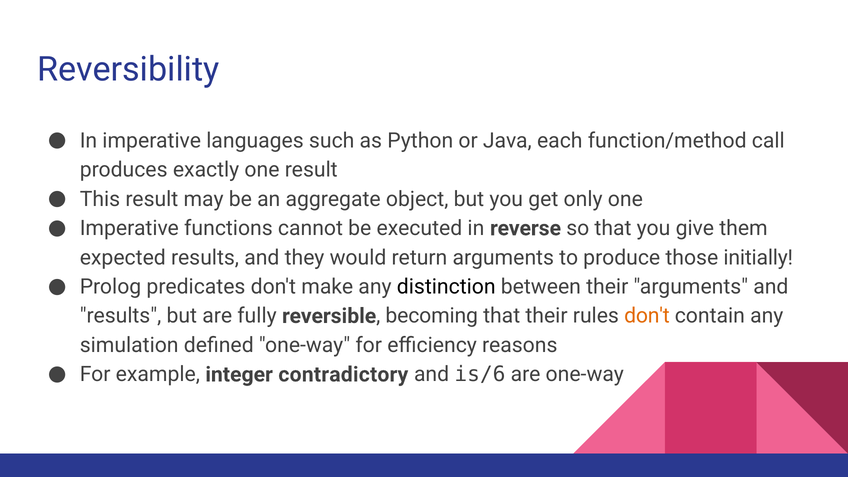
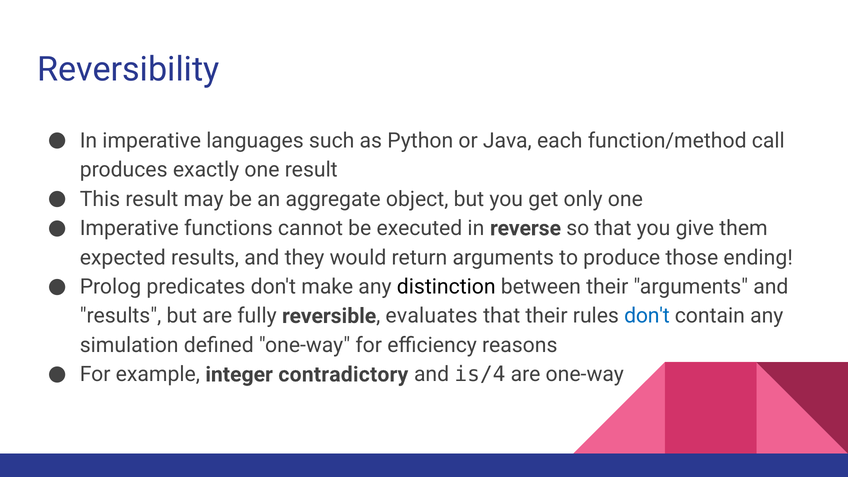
initially: initially -> ending
becoming: becoming -> evaluates
don't at (647, 316) colour: orange -> blue
is/6: is/6 -> is/4
